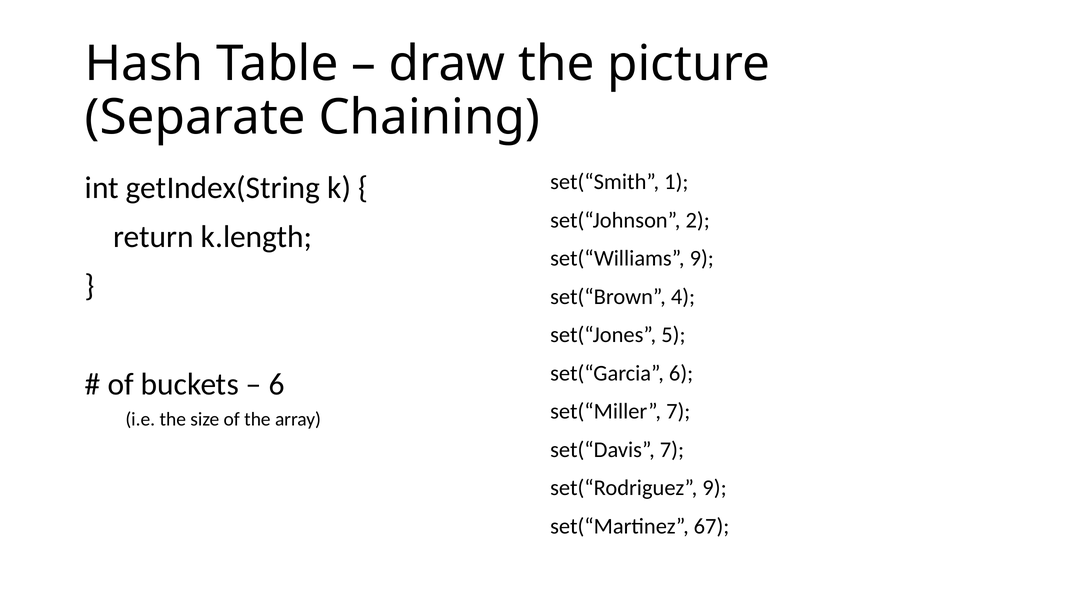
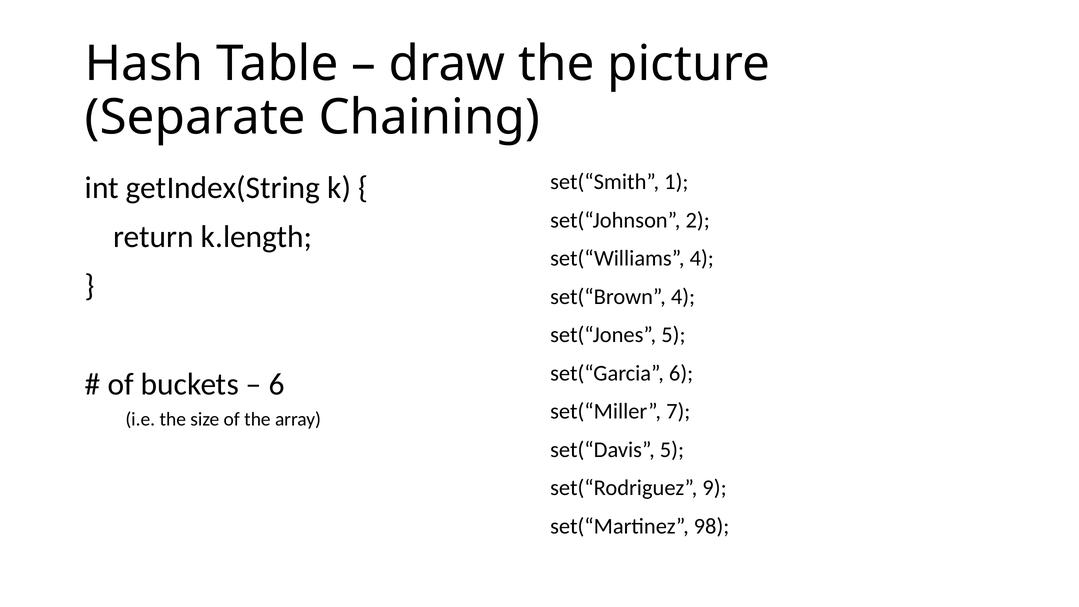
set(“Williams 9: 9 -> 4
set(“Davis 7: 7 -> 5
67: 67 -> 98
